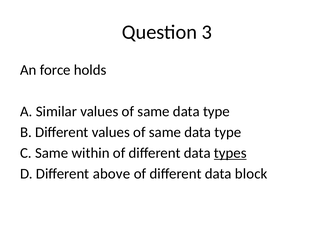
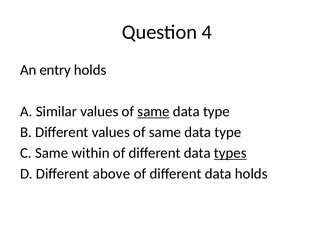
3: 3 -> 4
force: force -> entry
same at (154, 112) underline: none -> present
data block: block -> holds
